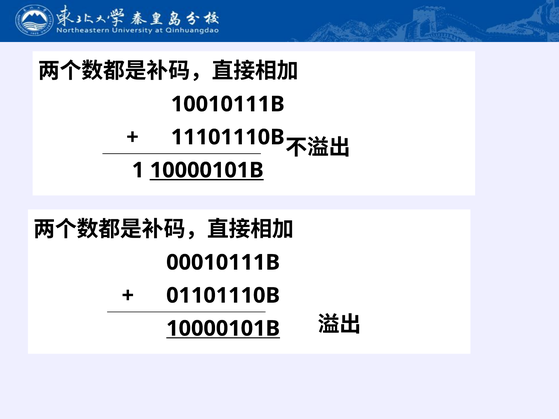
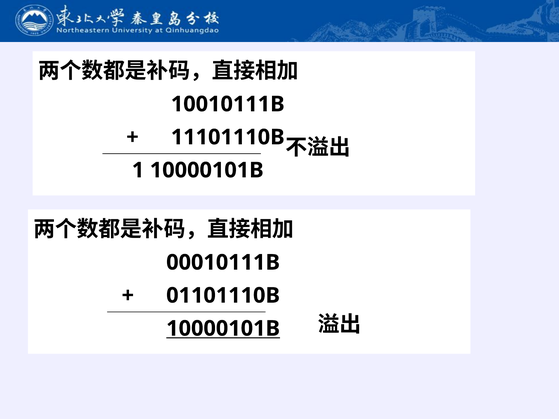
10000101B at (207, 170) underline: present -> none
